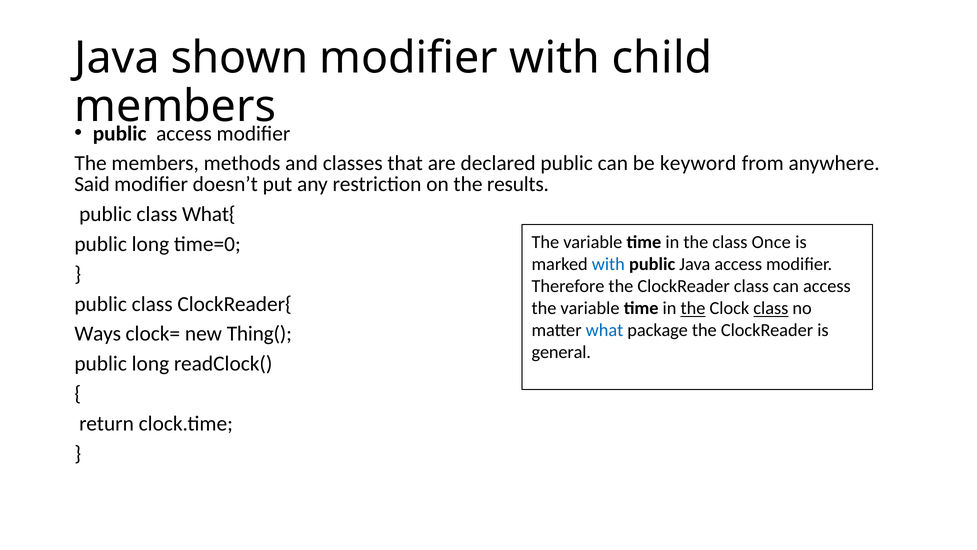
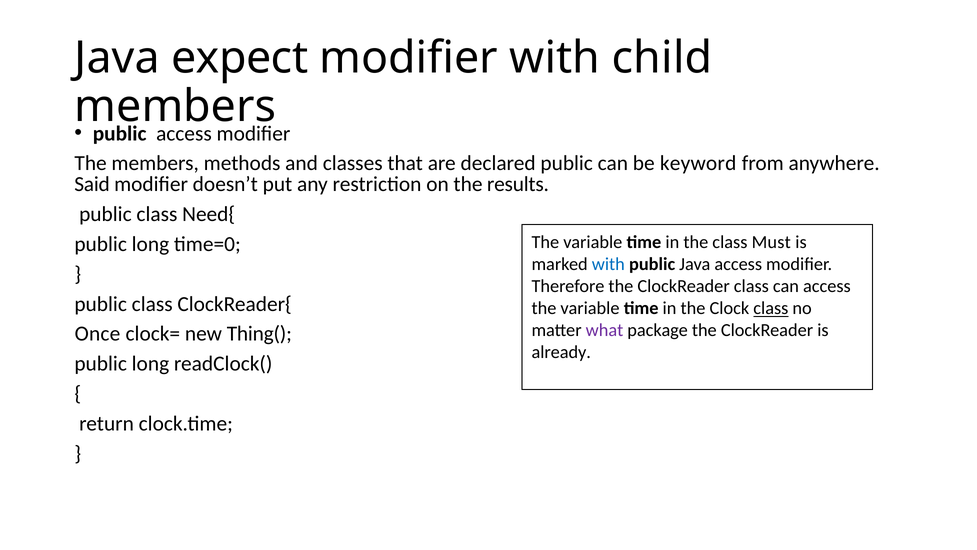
shown: shown -> expect
What{: What{ -> Need{
Once: Once -> Must
the at (693, 308) underline: present -> none
what colour: blue -> purple
Ways: Ways -> Once
general: general -> already
